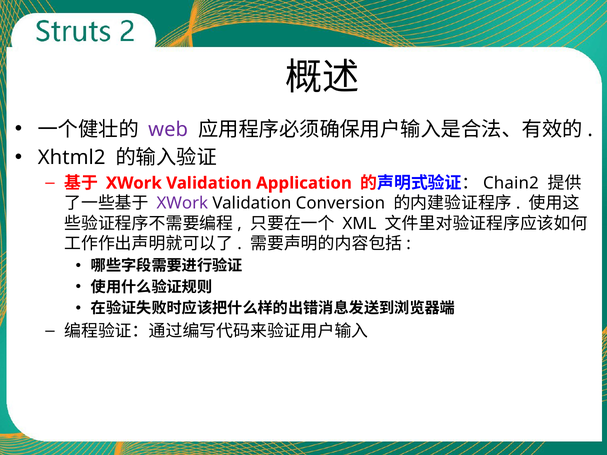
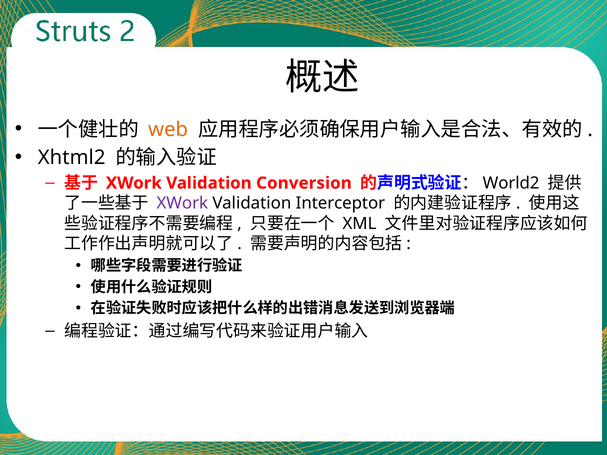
web colour: purple -> orange
Application: Application -> Conversion
Chain2: Chain2 -> World2
Conversion: Conversion -> Interceptor
